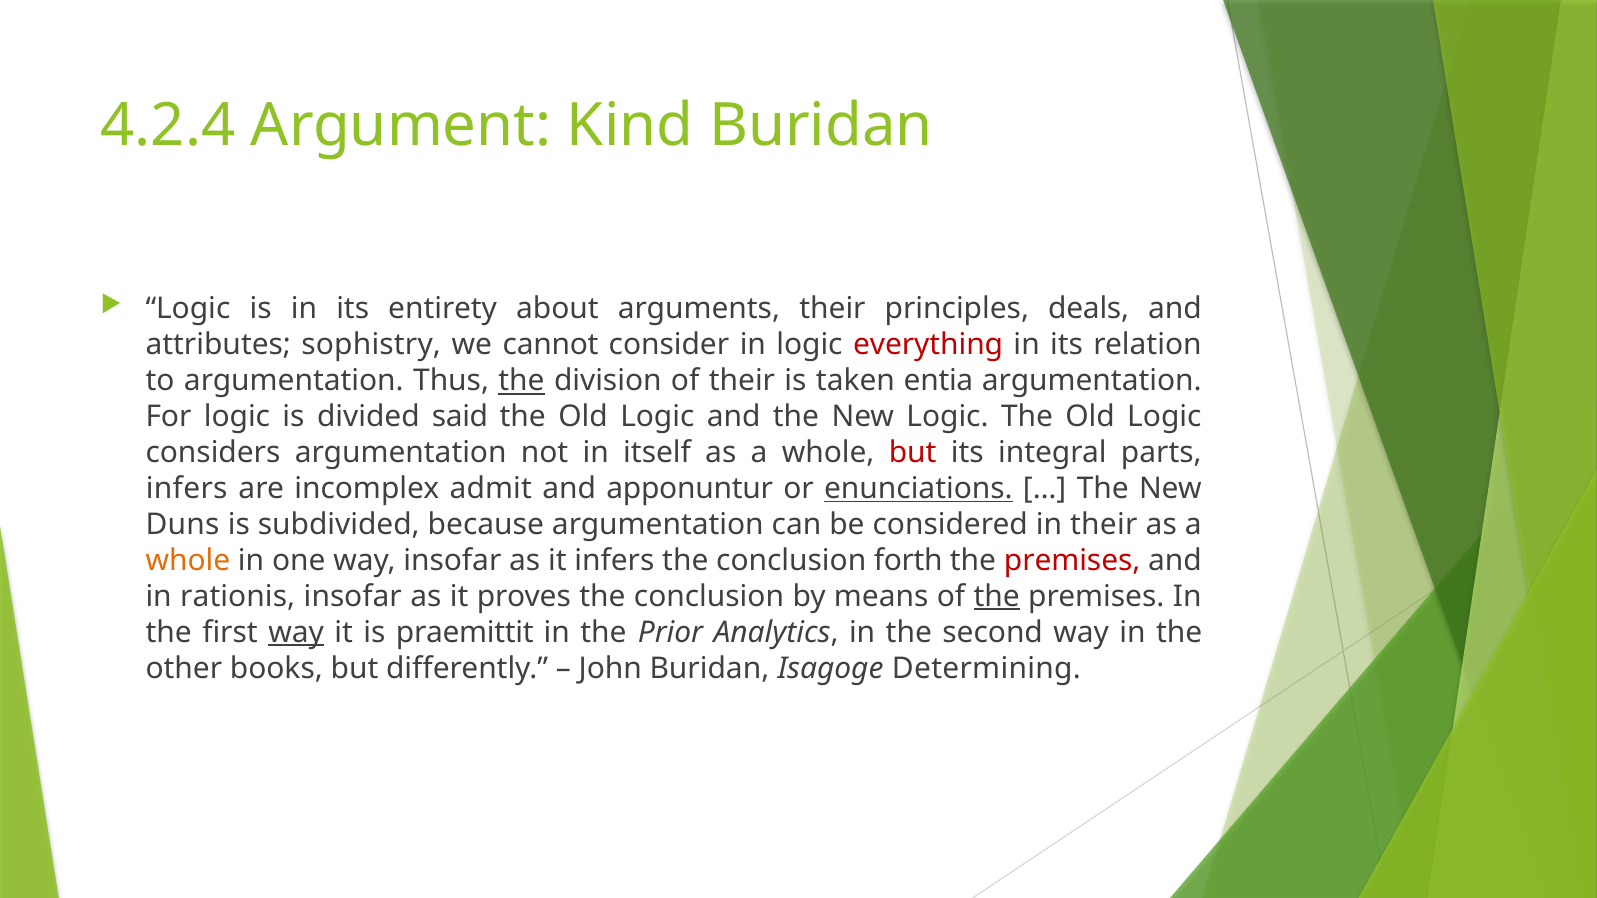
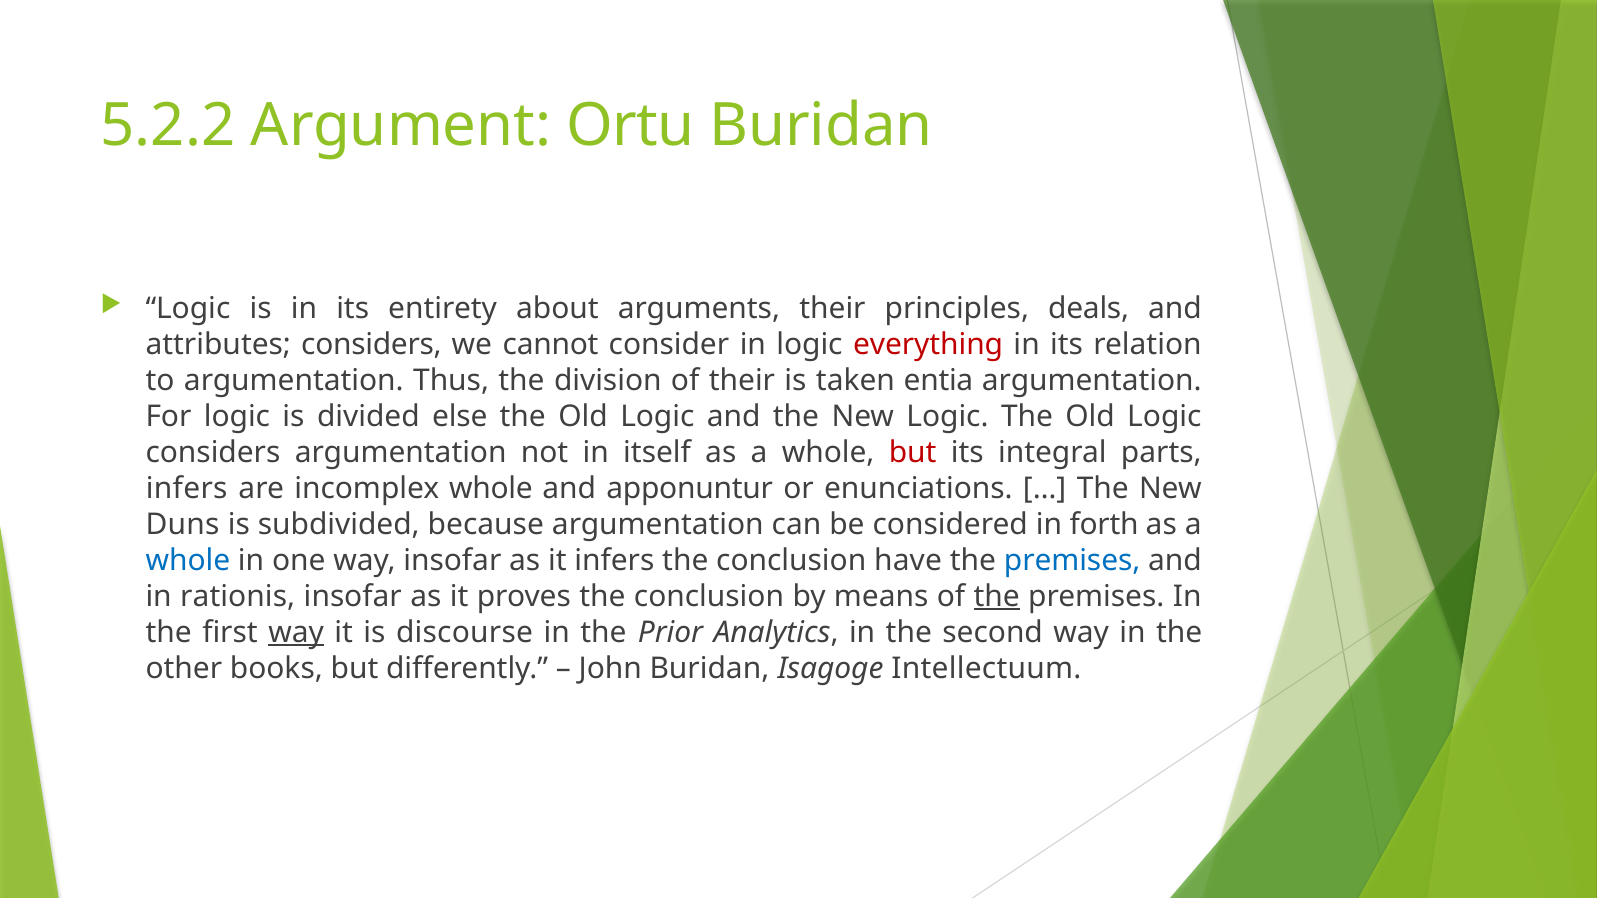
4.2.4: 4.2.4 -> 5.2.2
Kind: Kind -> Ortu
attributes sophistry: sophistry -> considers
the at (522, 381) underline: present -> none
said: said -> else
incomplex admit: admit -> whole
enunciations underline: present -> none
in their: their -> forth
whole at (188, 561) colour: orange -> blue
forth: forth -> have
premises at (1072, 561) colour: red -> blue
praemittit: praemittit -> discourse
Determining: Determining -> Intellectuum
